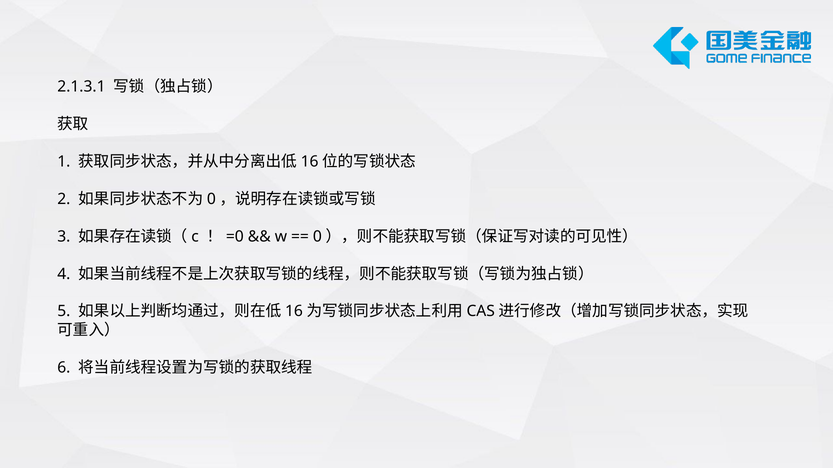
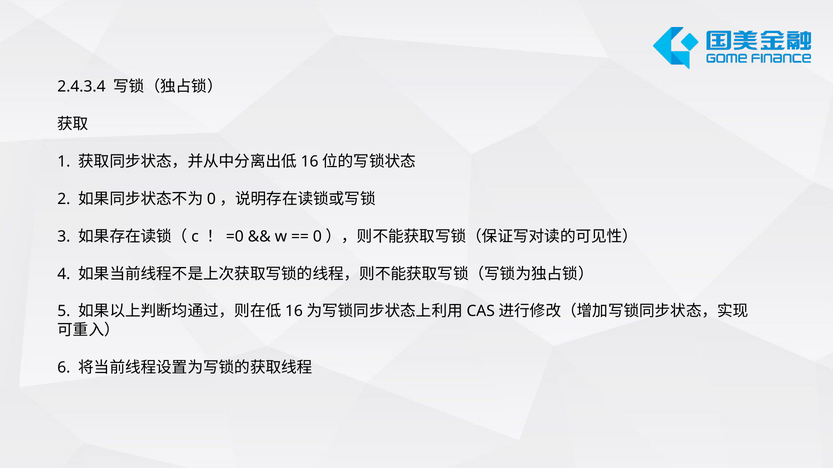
2.1.3.1: 2.1.3.1 -> 2.4.3.4
